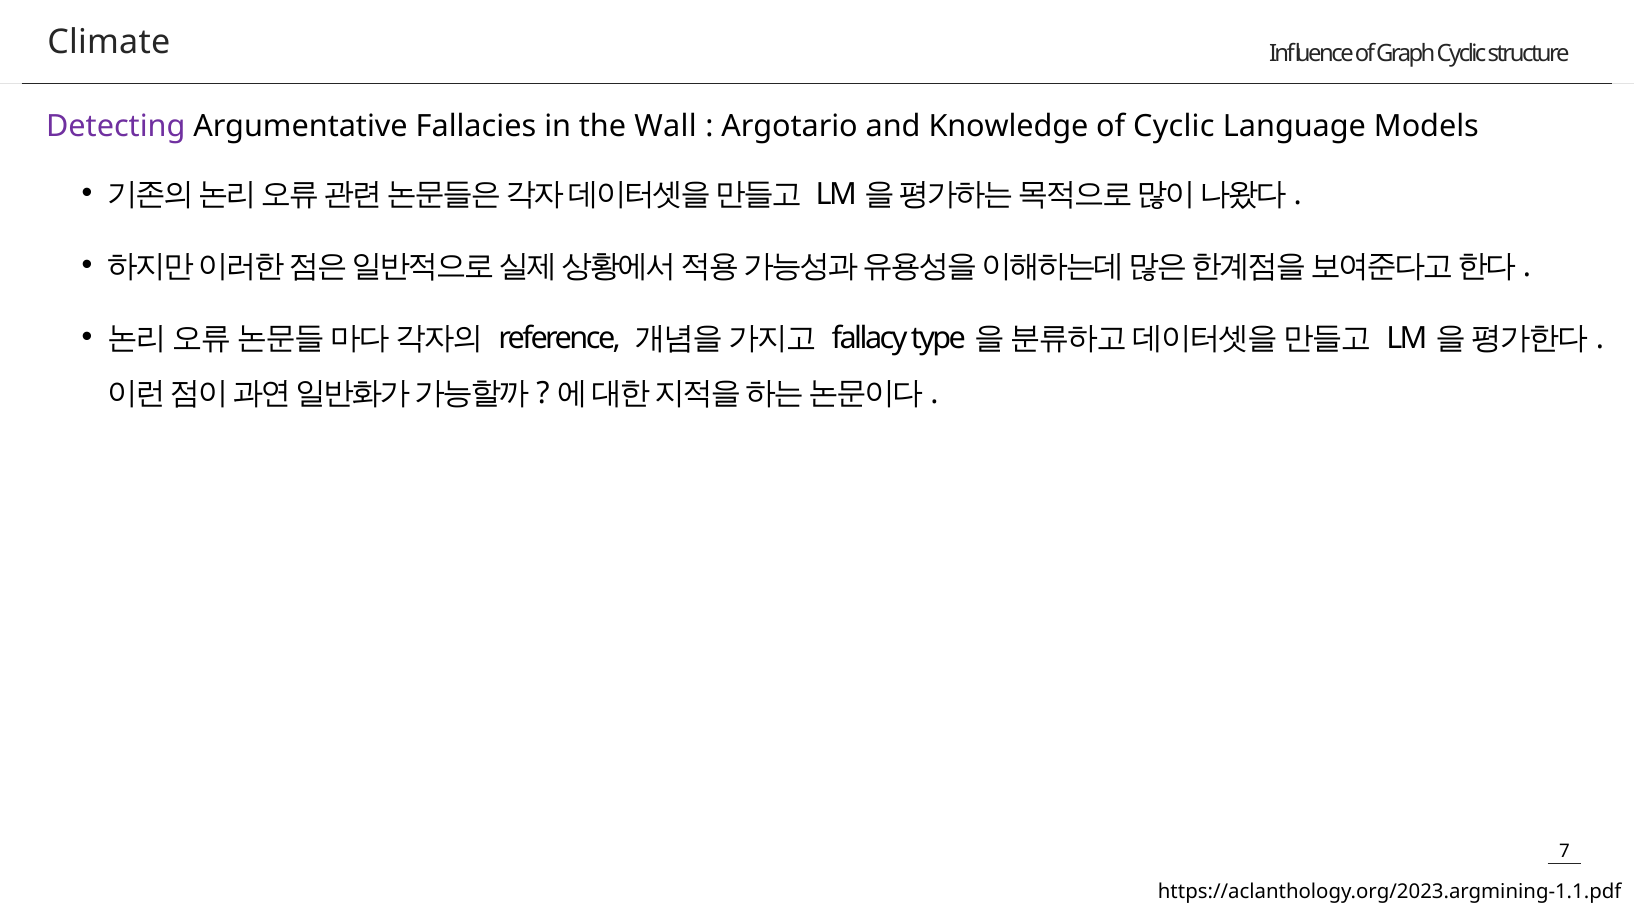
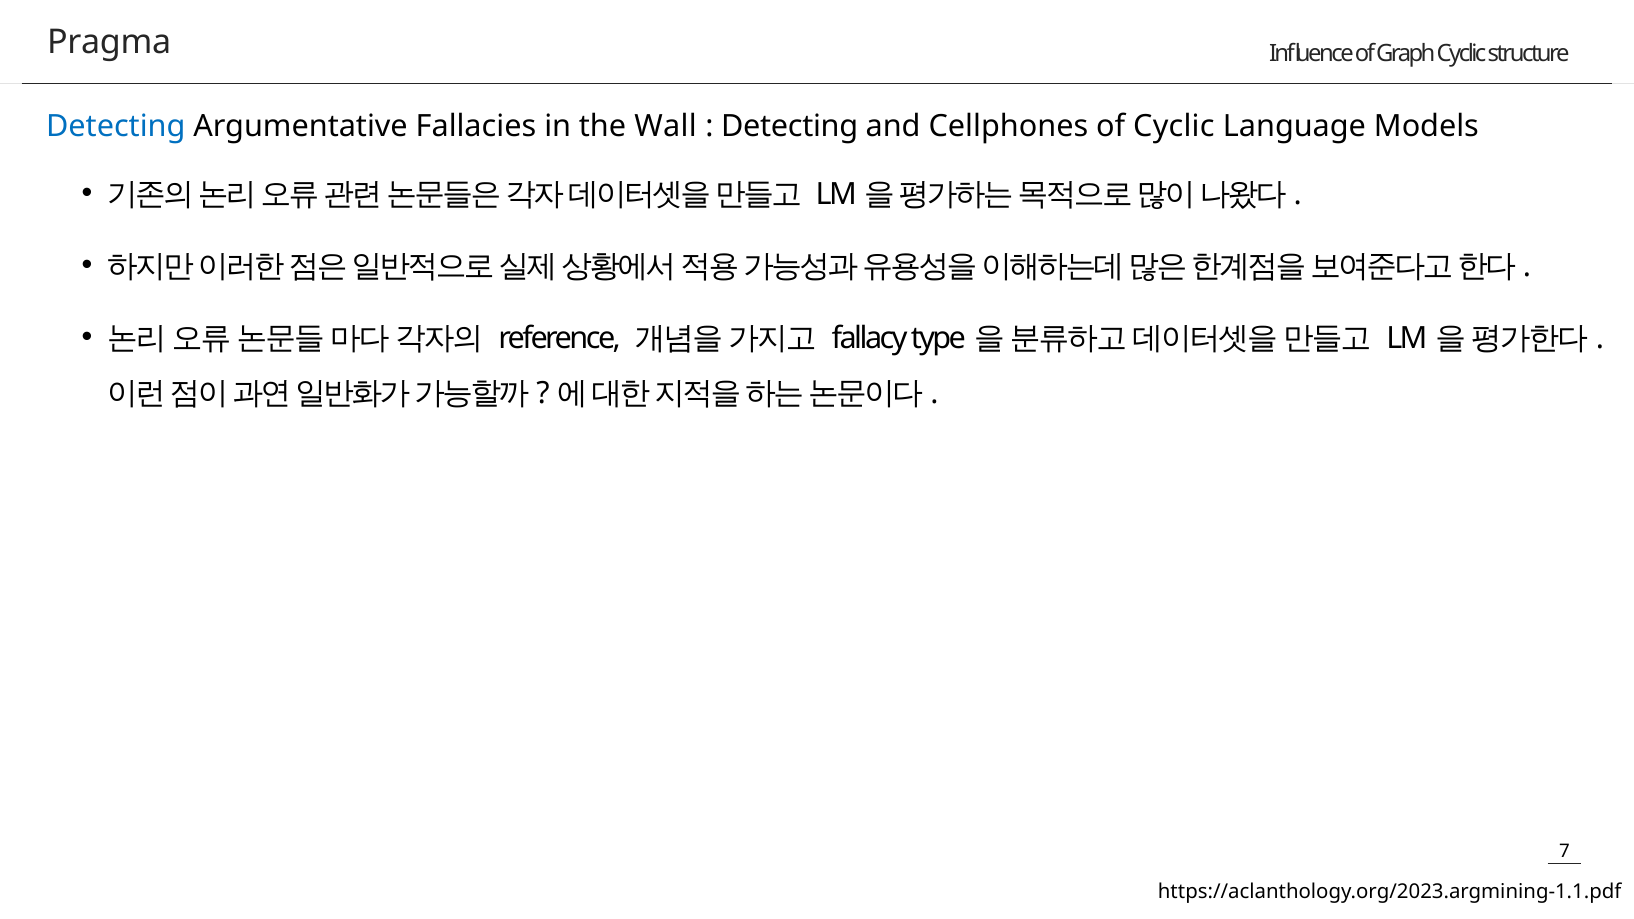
Climate: Climate -> Pragma
Detecting at (116, 126) colour: purple -> blue
Argotario at (790, 126): Argotario -> Detecting
Knowledge: Knowledge -> Cellphones
